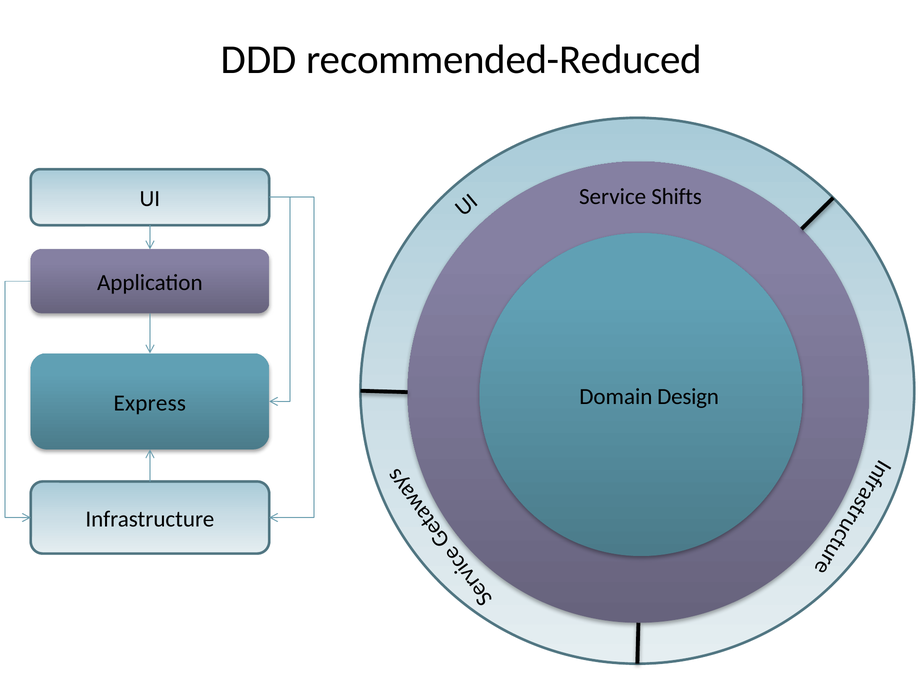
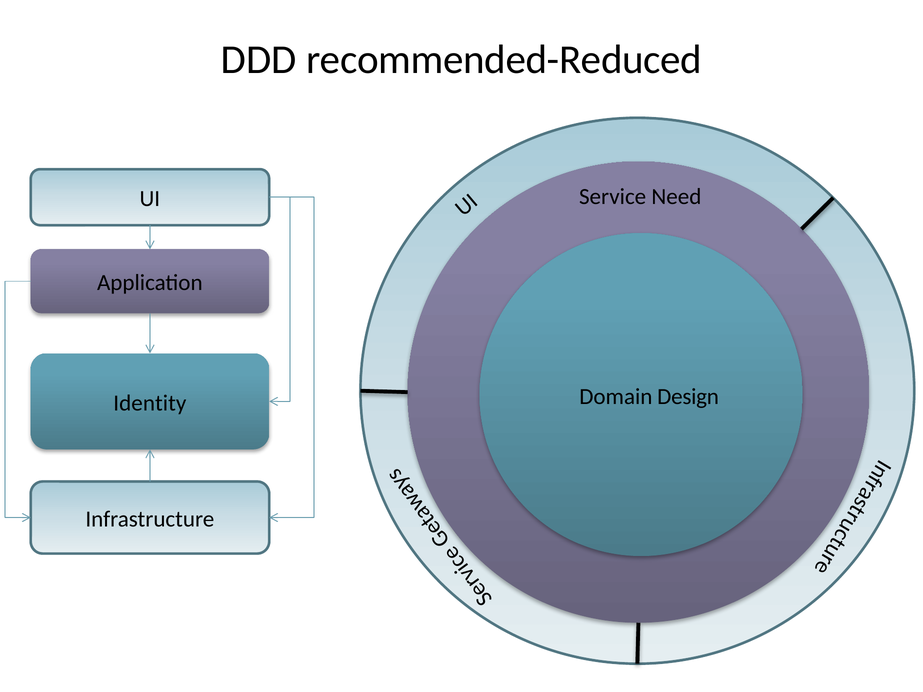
Shifts: Shifts -> Need
Express: Express -> Identity
